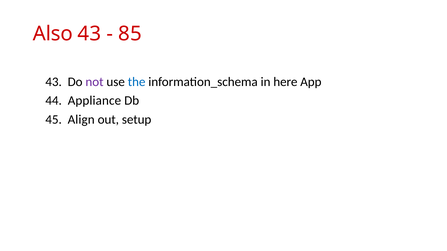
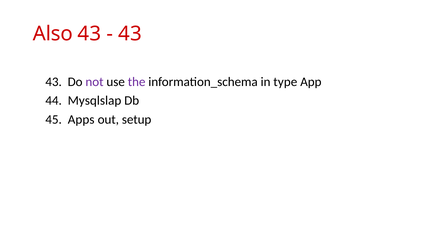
85 at (130, 34): 85 -> 43
the colour: blue -> purple
here: here -> type
Appliance: Appliance -> Mysqlslap
Align: Align -> Apps
